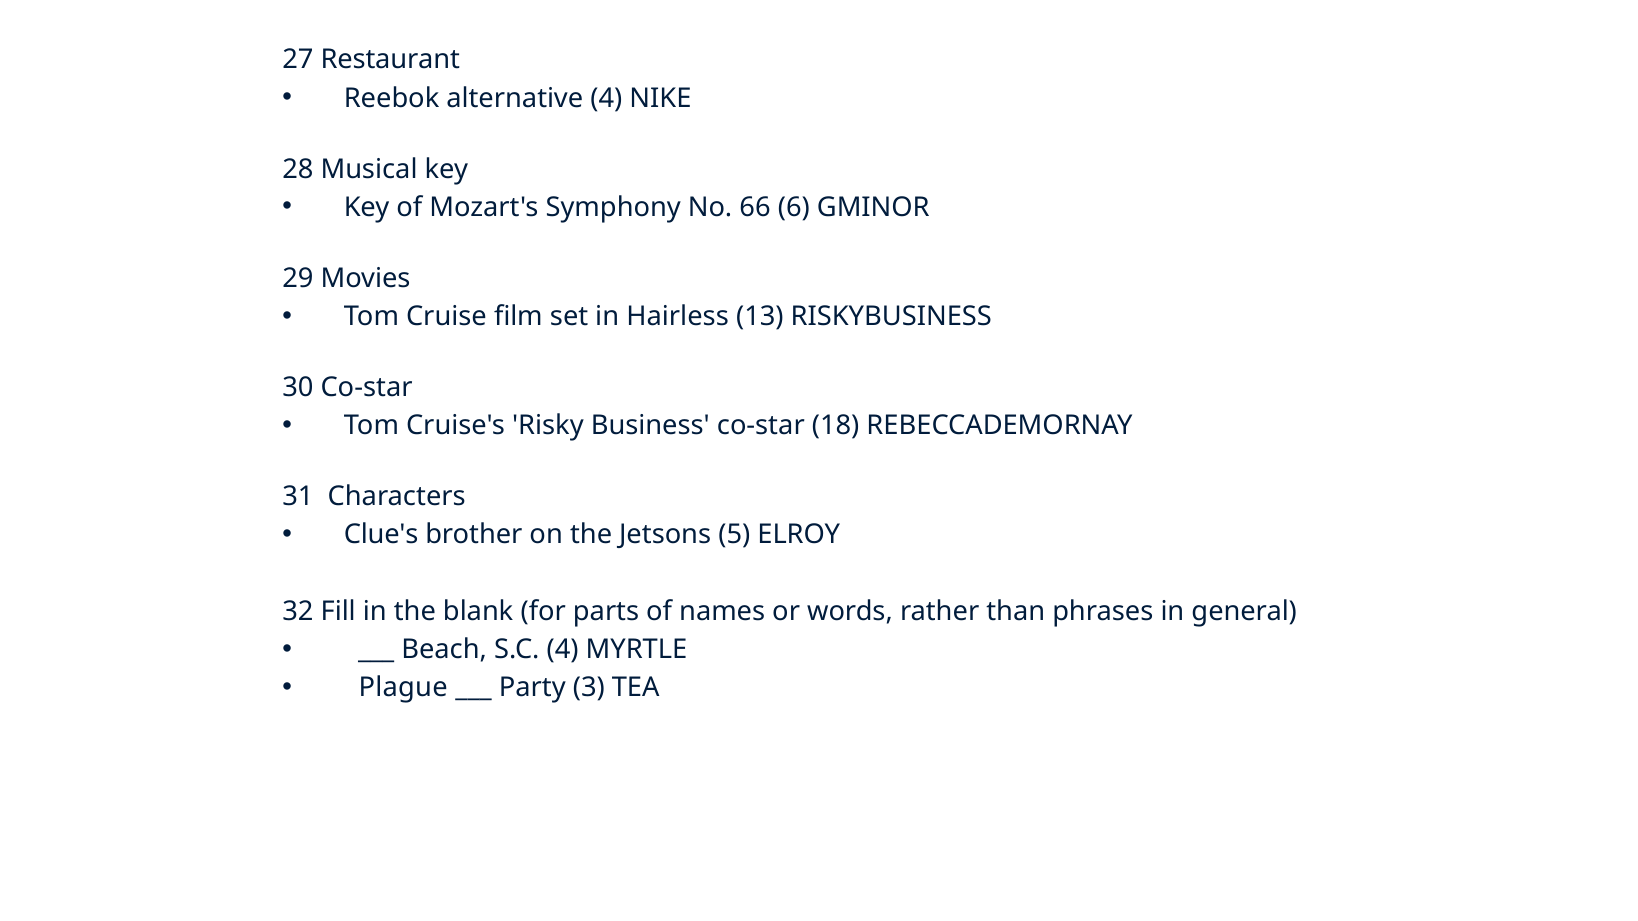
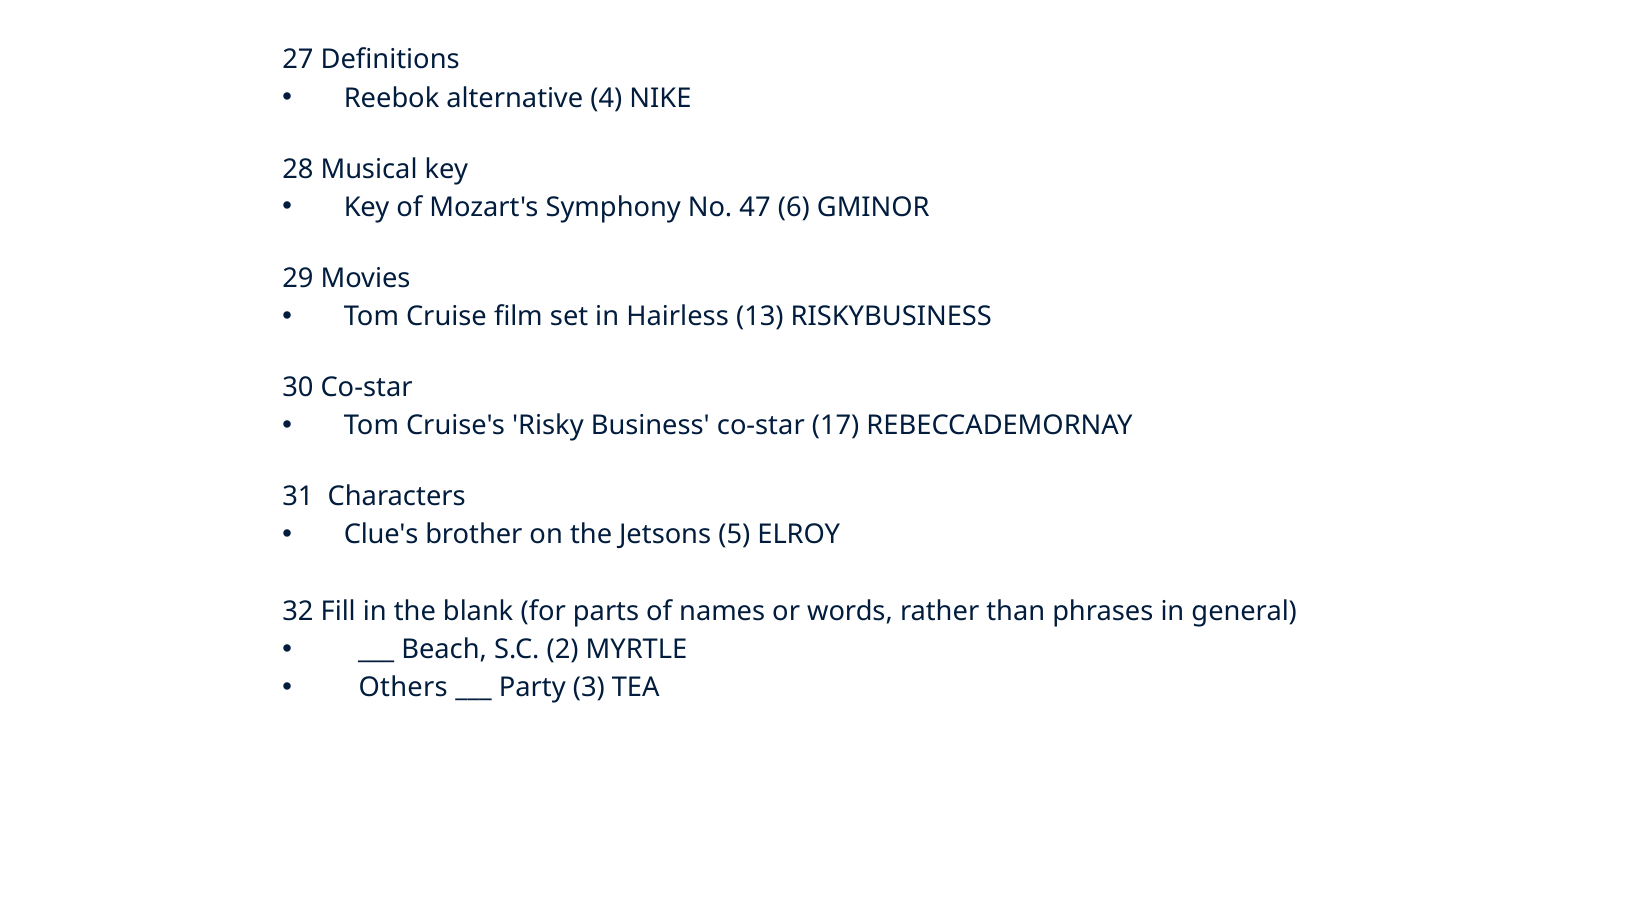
Restaurant: Restaurant -> Definitions
66: 66 -> 47
18: 18 -> 17
S.C 4: 4 -> 2
Plague: Plague -> Others
